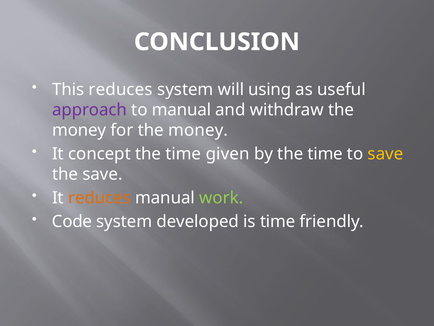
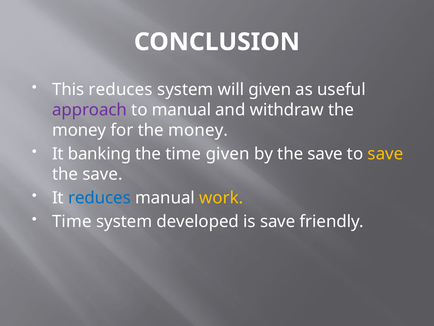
will using: using -> given
concept: concept -> banking
by the time: time -> save
reduces at (99, 197) colour: orange -> blue
work colour: light green -> yellow
Code at (72, 221): Code -> Time
is time: time -> save
